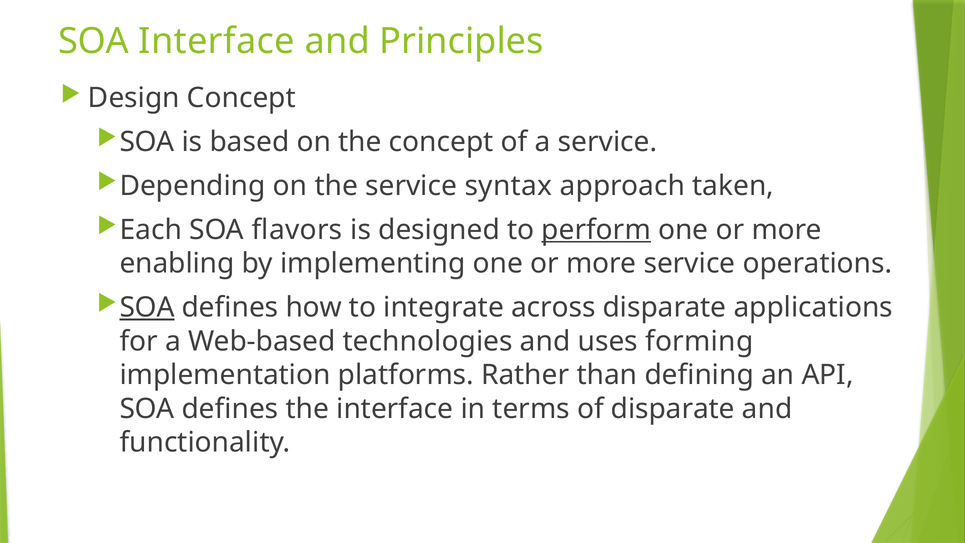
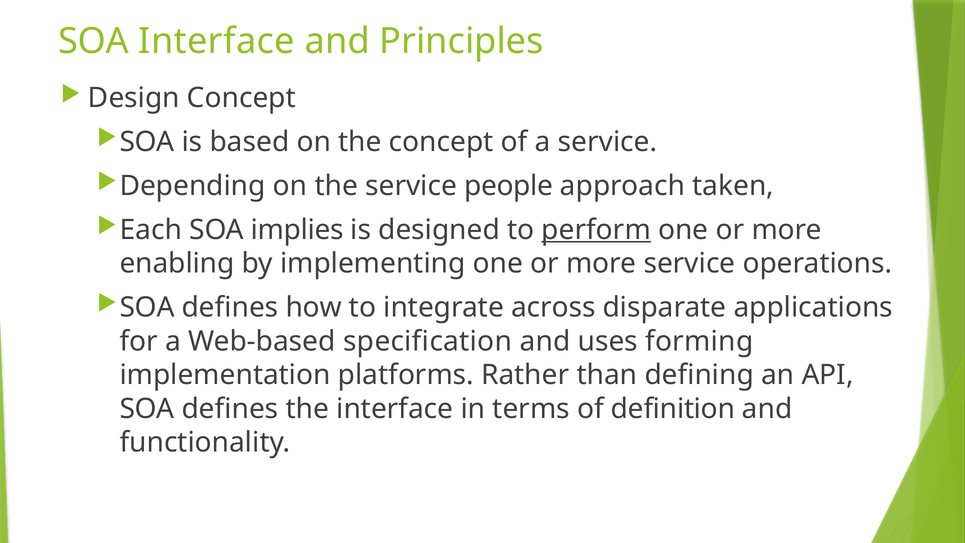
syntax: syntax -> people
flavors: flavors -> implies
SOA at (147, 307) underline: present -> none
technologies: technologies -> specification
of disparate: disparate -> definition
